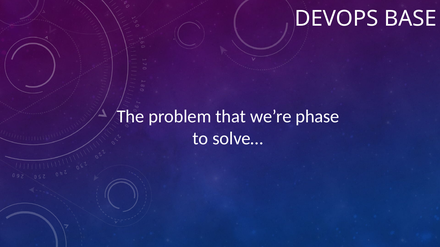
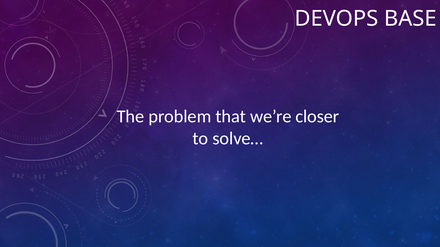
phase: phase -> closer
